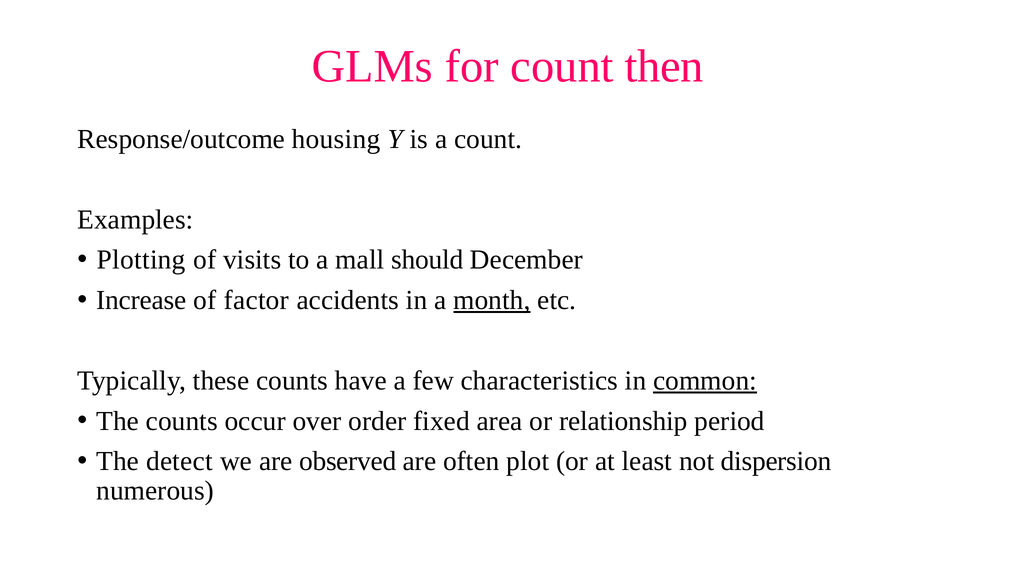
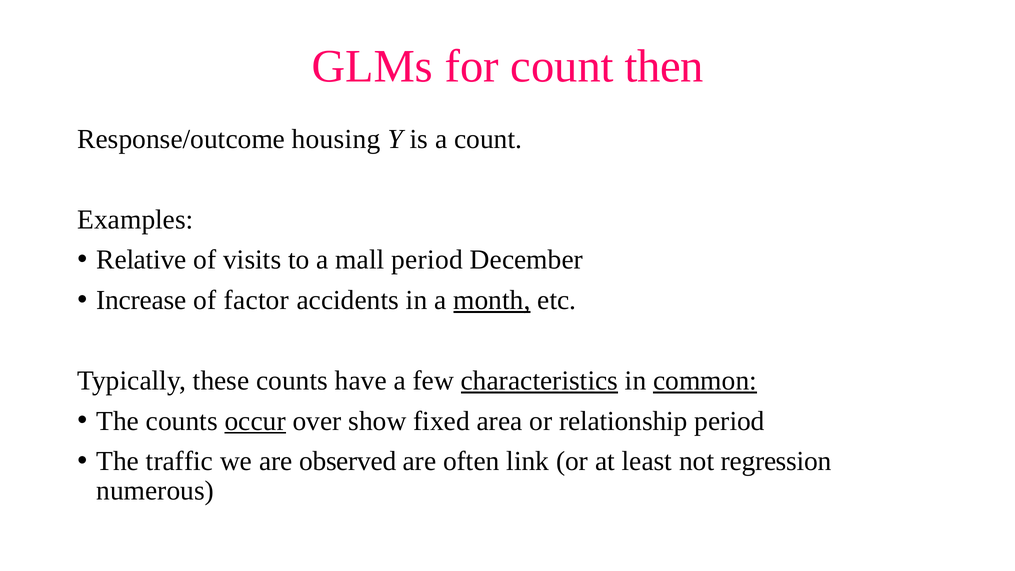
Plotting: Plotting -> Relative
mall should: should -> period
characteristics underline: none -> present
occur underline: none -> present
order: order -> show
detect: detect -> traffic
plot: plot -> link
dispersion: dispersion -> regression
